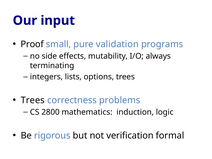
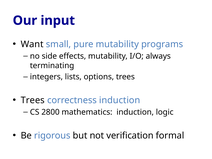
Proof: Proof -> Want
pure validation: validation -> mutability
correctness problems: problems -> induction
